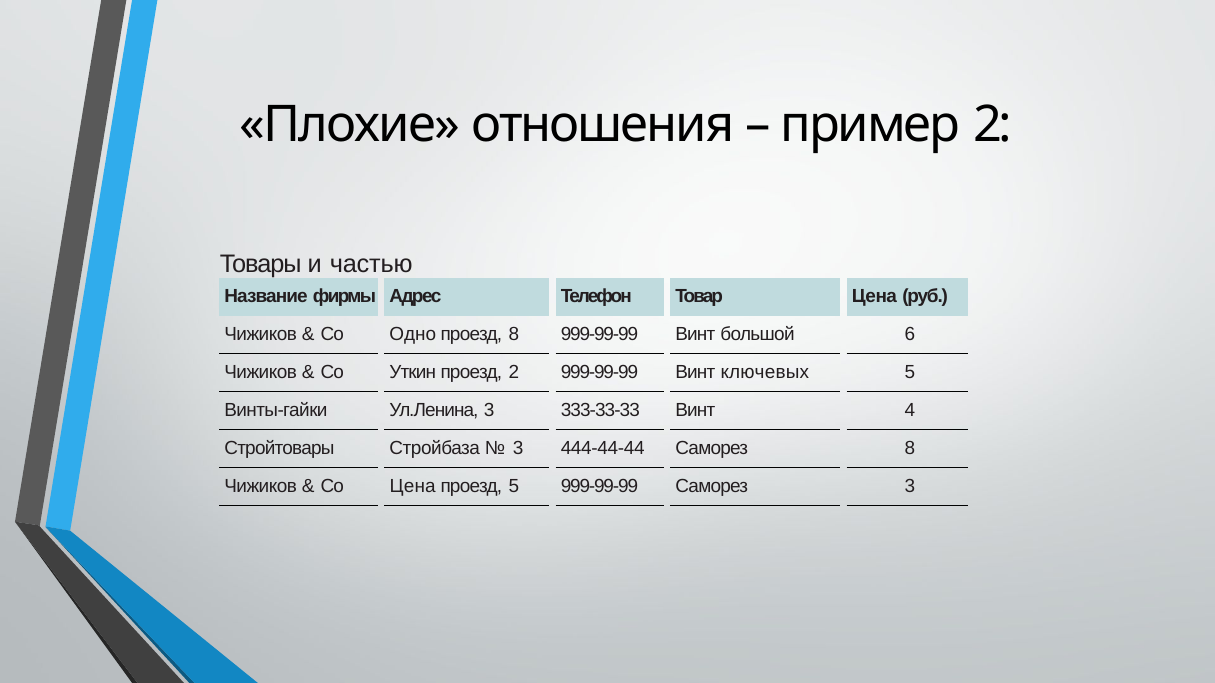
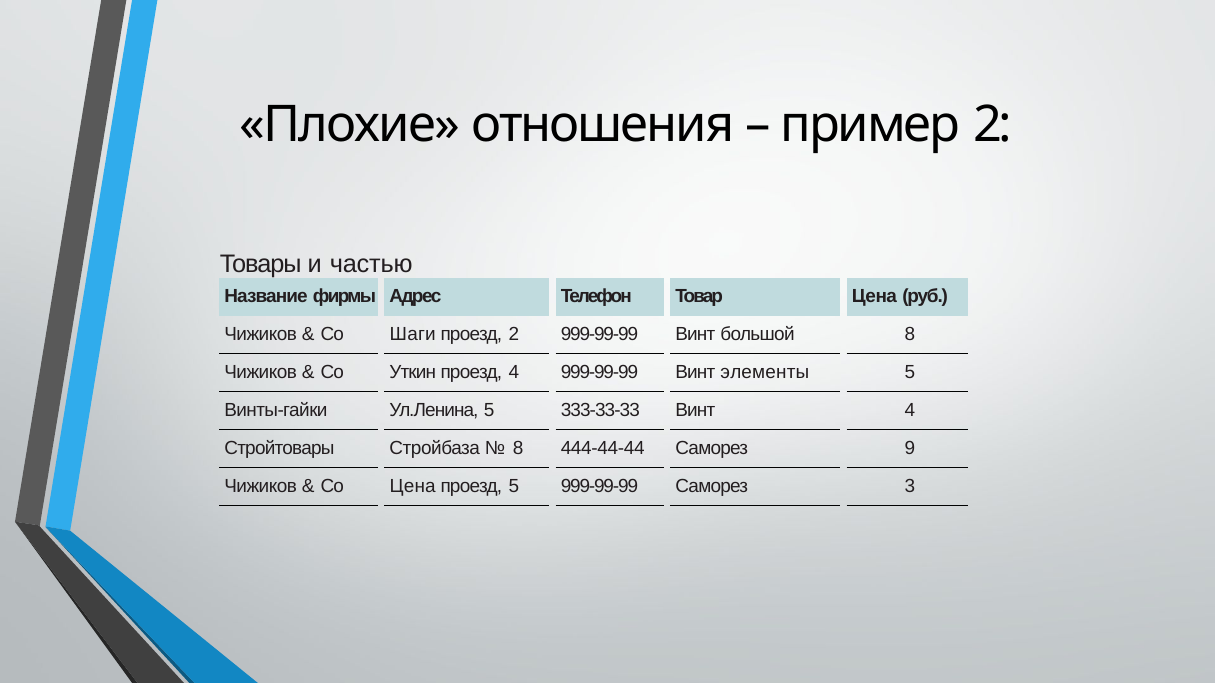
Одно: Одно -> Шаги
проезд 8: 8 -> 2
большой 6: 6 -> 8
проезд 2: 2 -> 4
ключевых: ключевых -> элементы
Ул.Ленина 3: 3 -> 5
3 at (518, 448): 3 -> 8
Саморез 8: 8 -> 9
